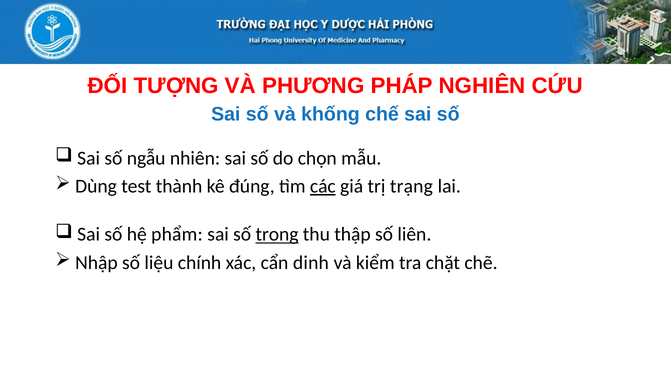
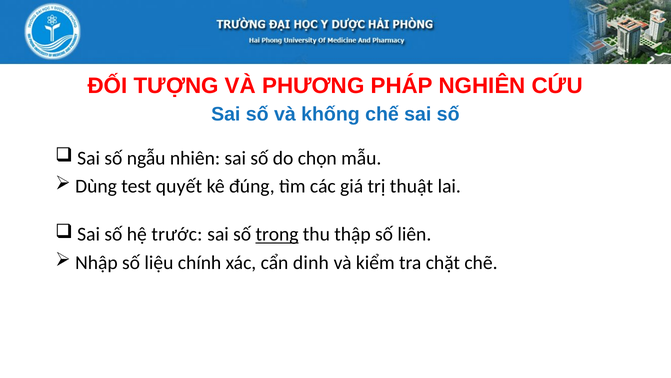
thành: thành -> quyết
các underline: present -> none
trạng: trạng -> thuật
phẩm: phẩm -> trước
